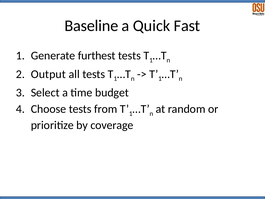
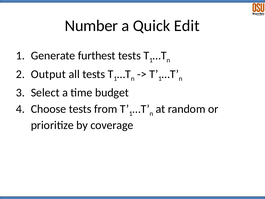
Baseline: Baseline -> Number
Fast: Fast -> Edit
